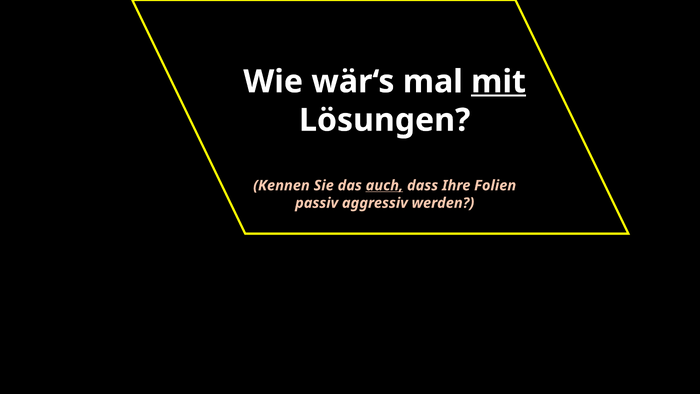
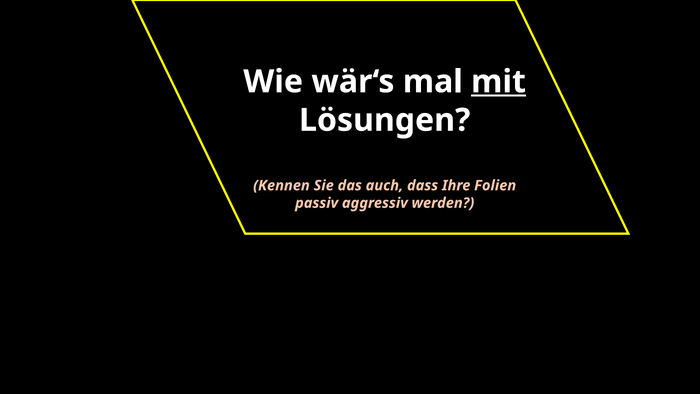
auch underline: present -> none
